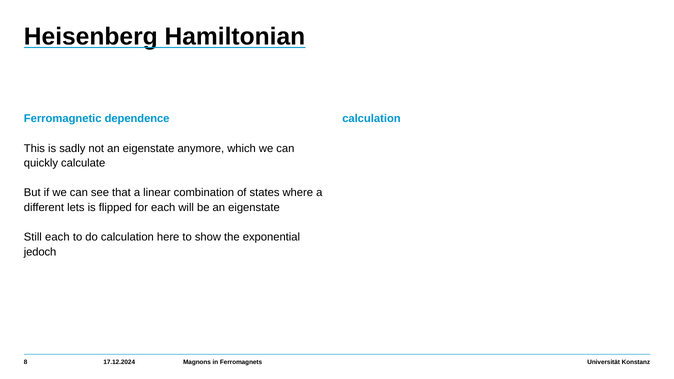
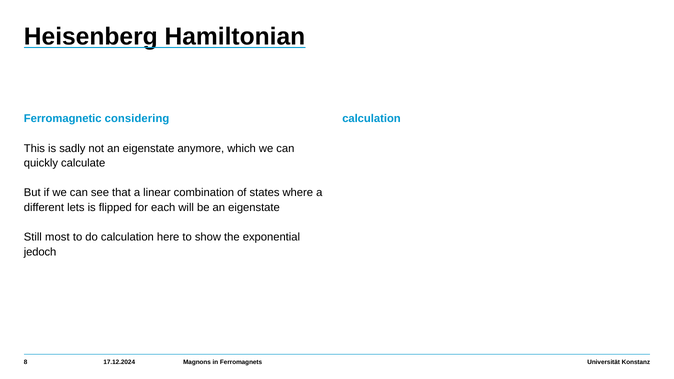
dependence: dependence -> considering
Still each: each -> most
